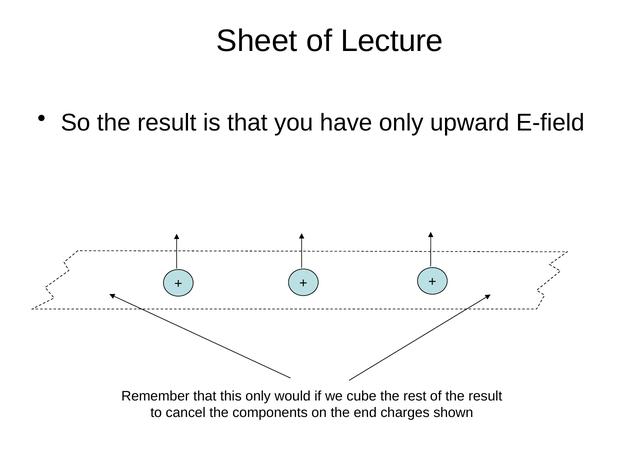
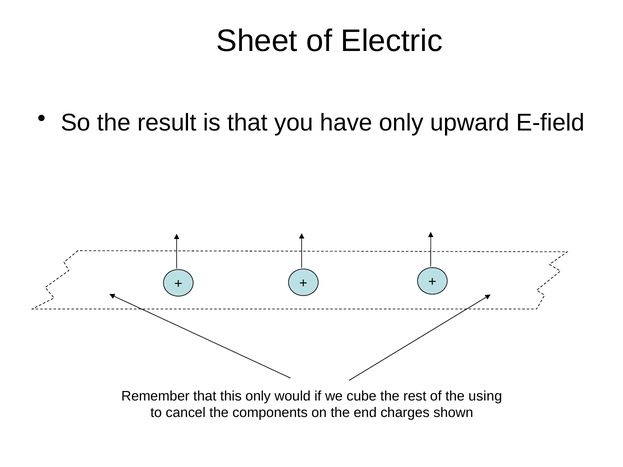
Lecture: Lecture -> Electric
of the result: result -> using
